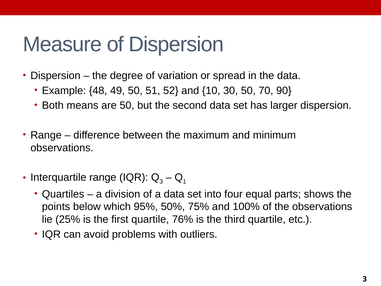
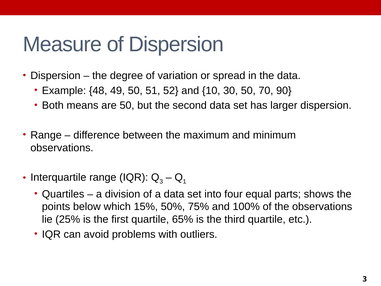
95%: 95% -> 15%
76%: 76% -> 65%
